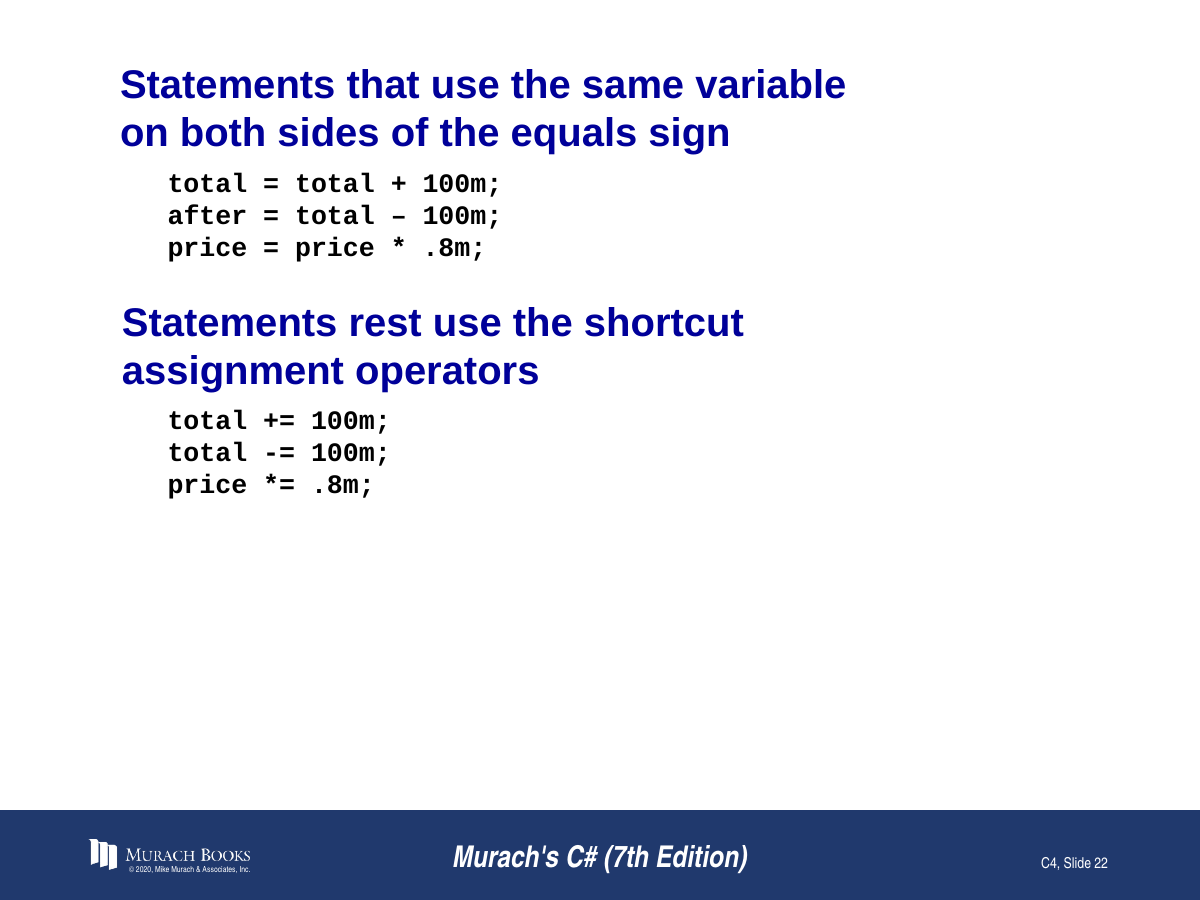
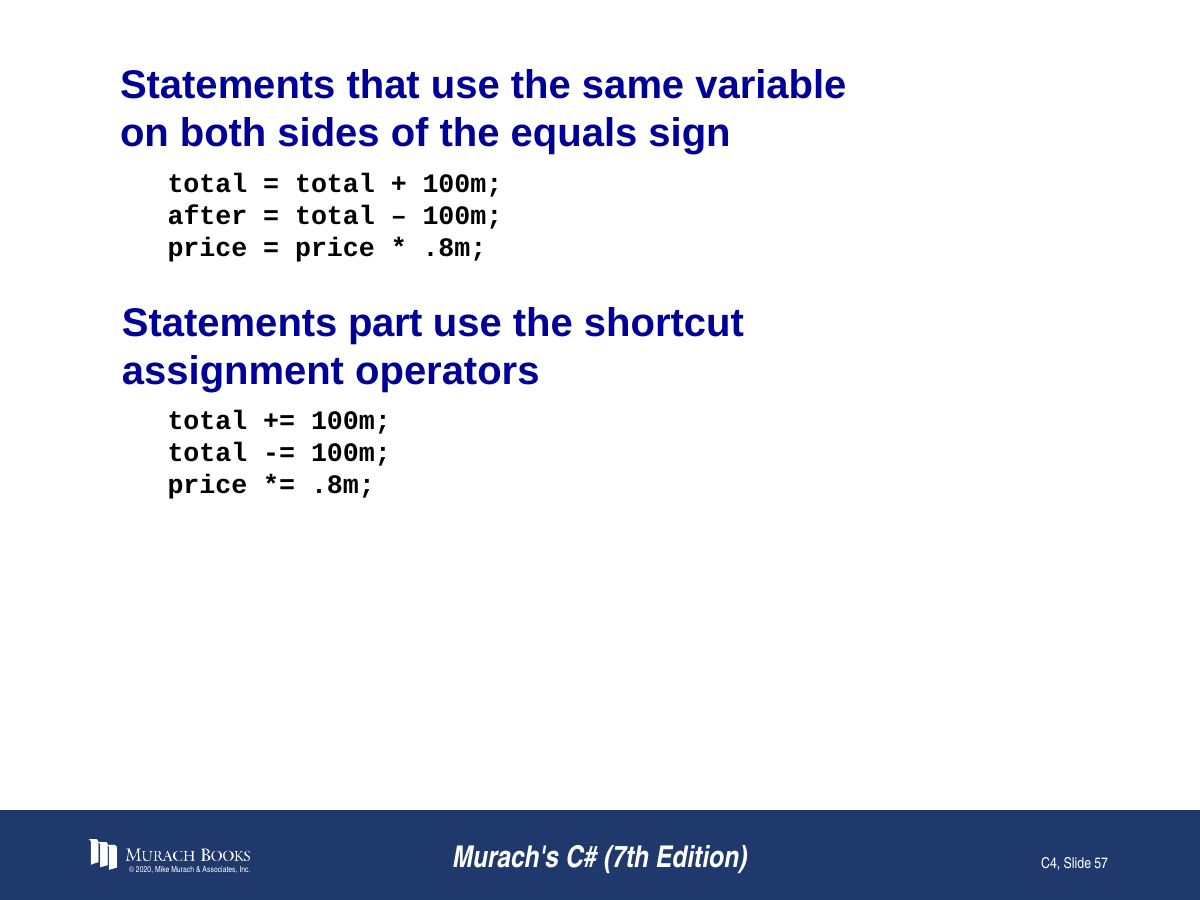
rest: rest -> part
22: 22 -> 57
